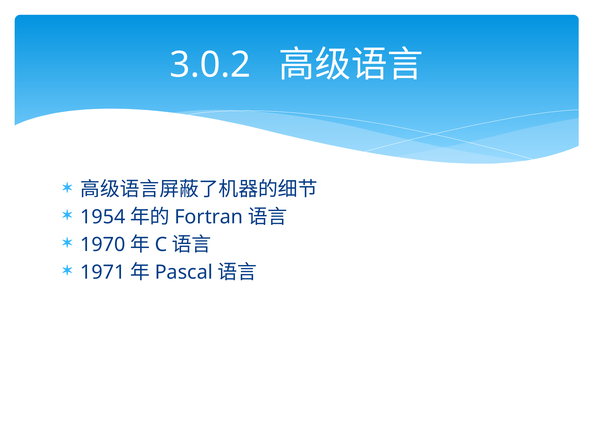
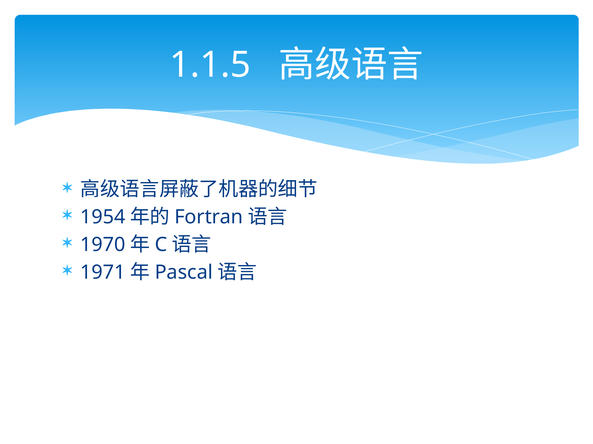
3.0.2: 3.0.2 -> 1.1.5
